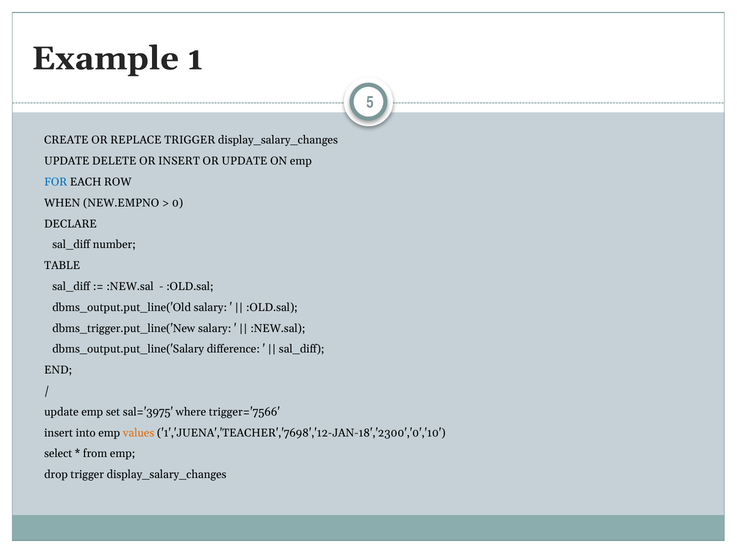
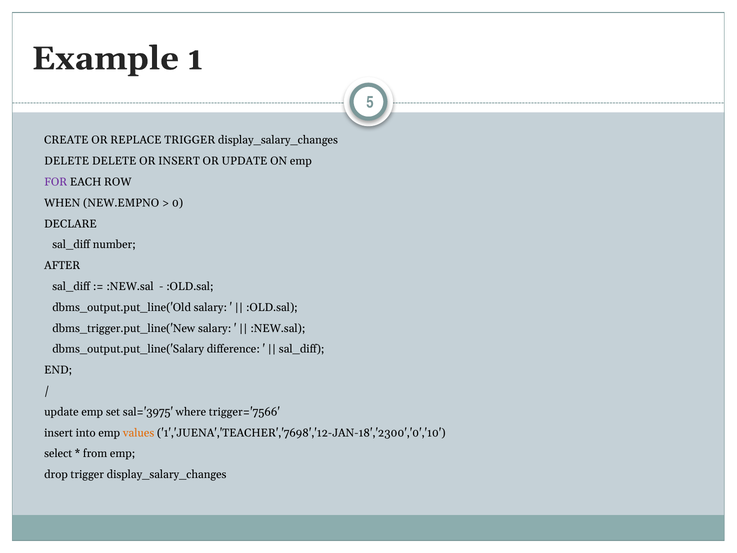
UPDATE at (67, 161): UPDATE -> DELETE
FOR colour: blue -> purple
TABLE: TABLE -> AFTER
